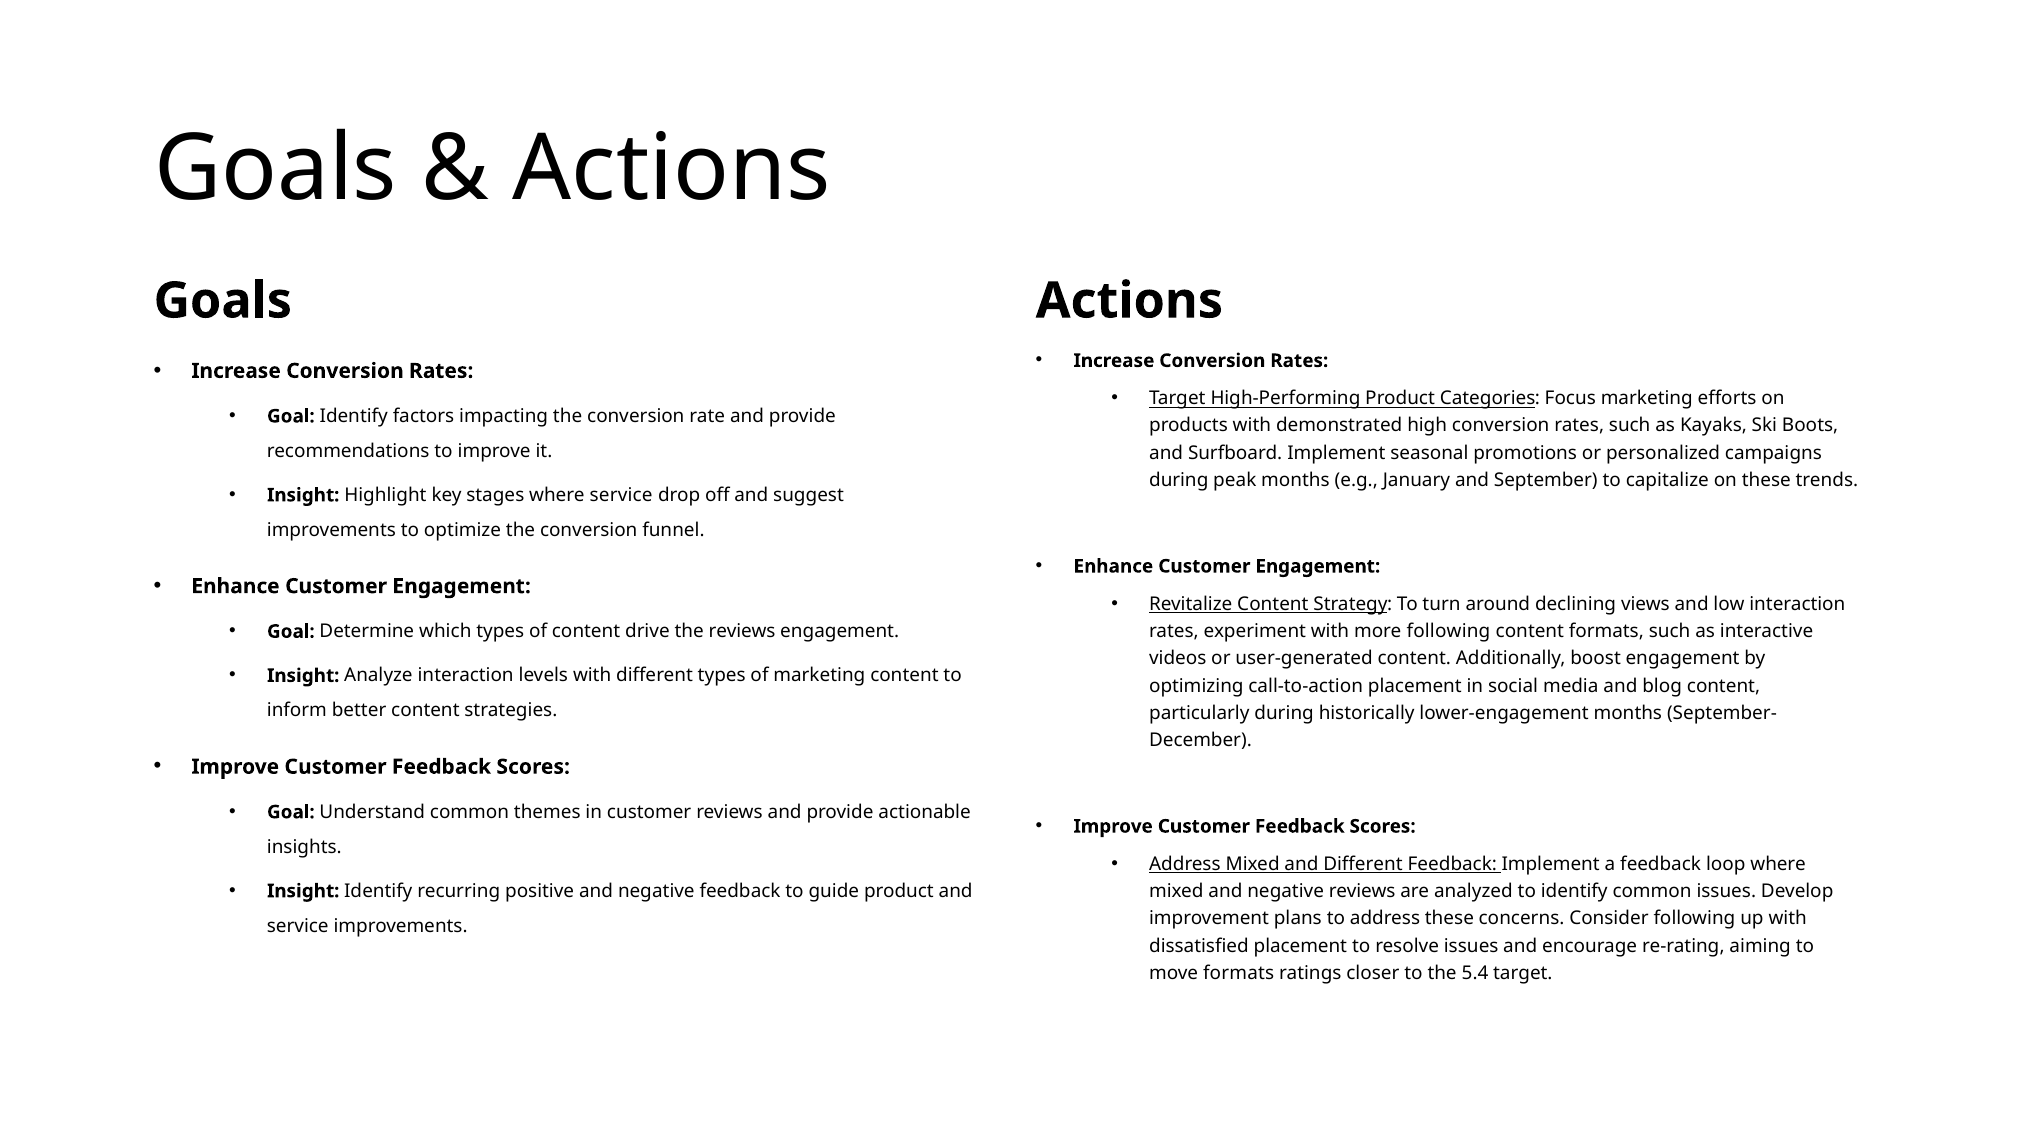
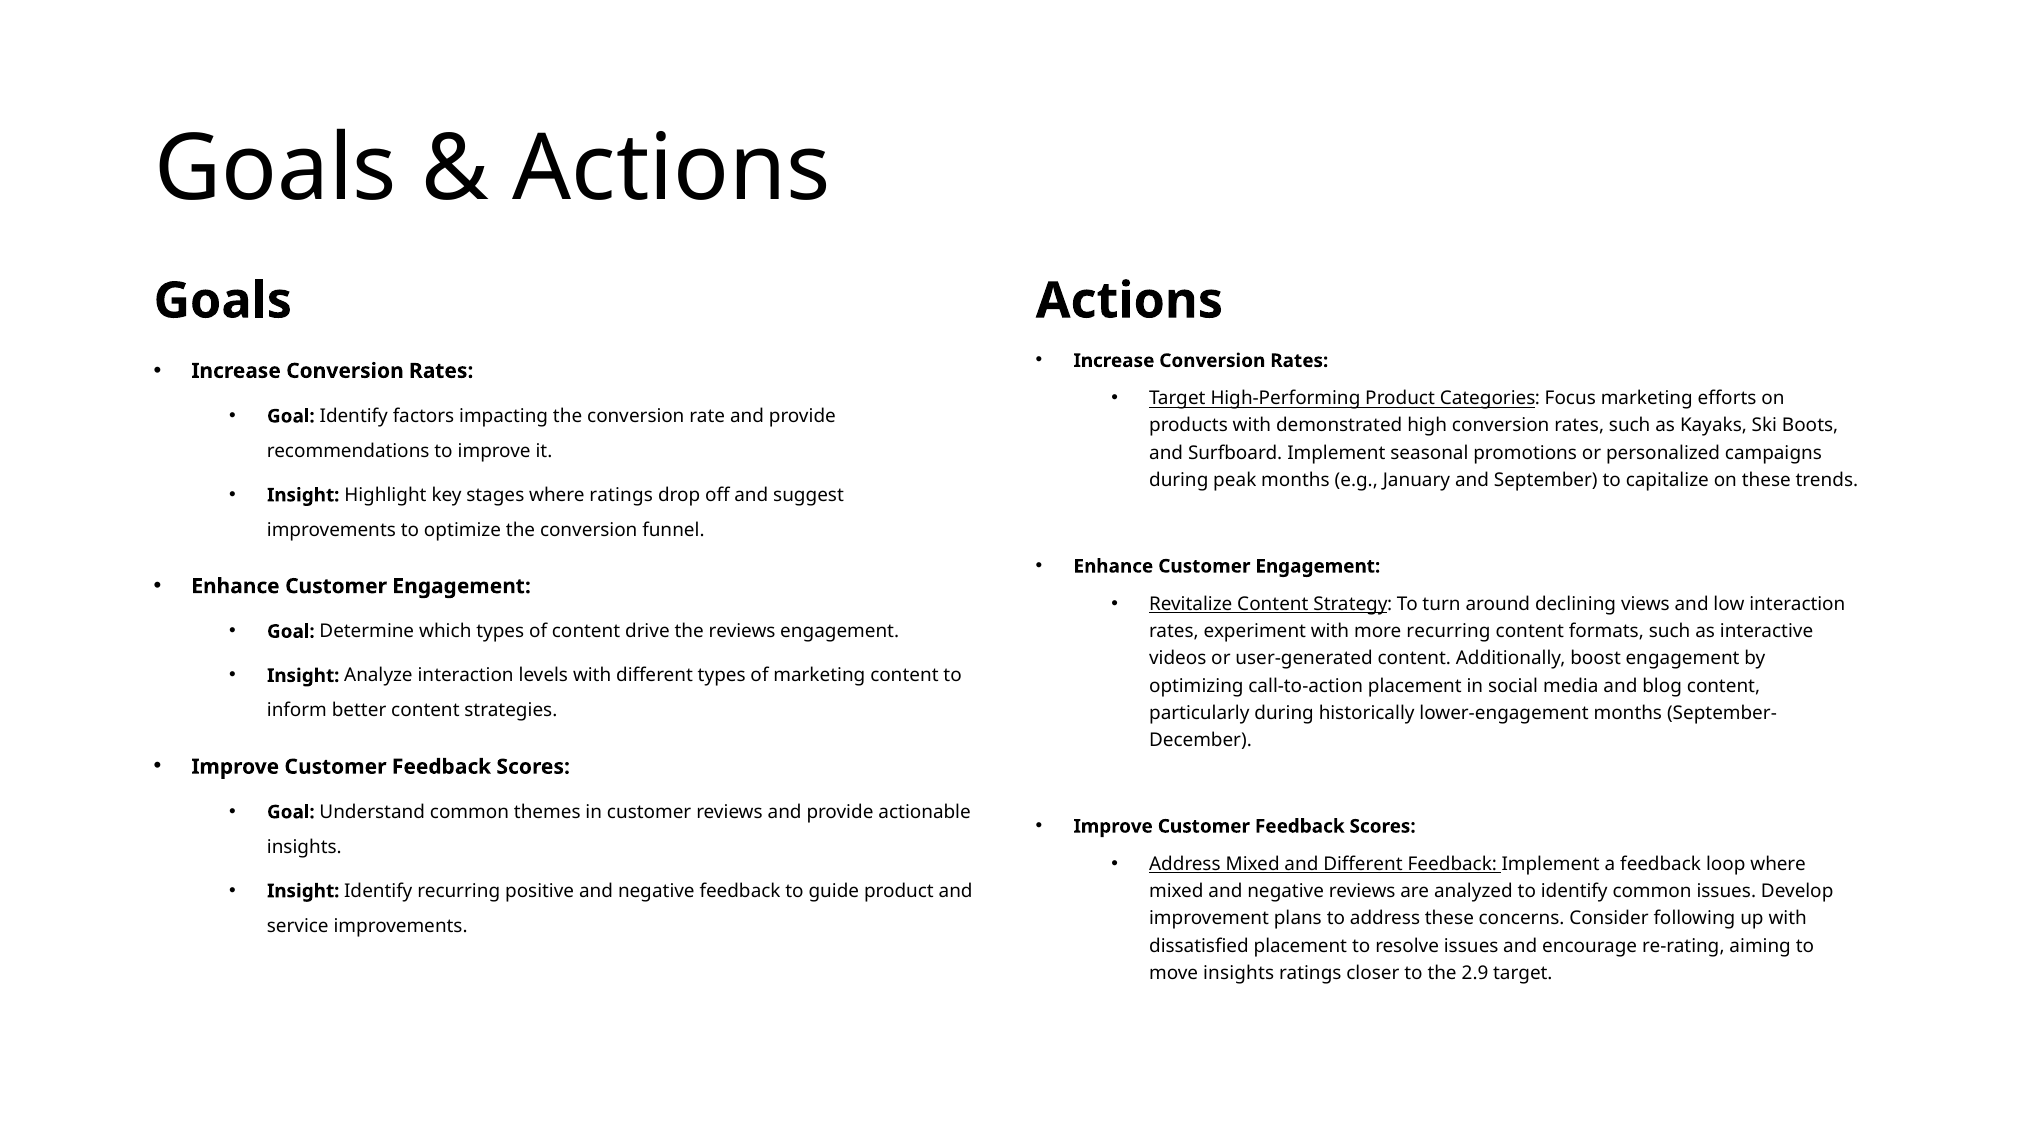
where service: service -> ratings
more following: following -> recurring
move formats: formats -> insights
5.4: 5.4 -> 2.9
